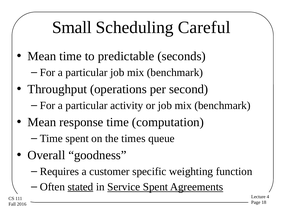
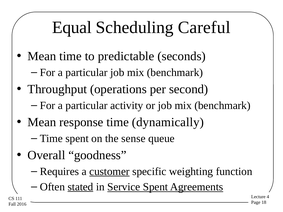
Small: Small -> Equal
computation: computation -> dynamically
times: times -> sense
customer underline: none -> present
